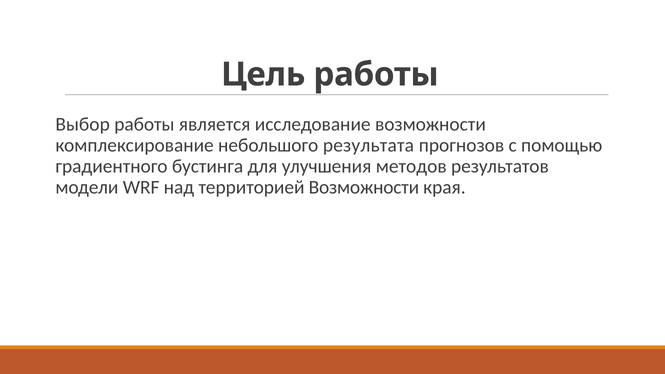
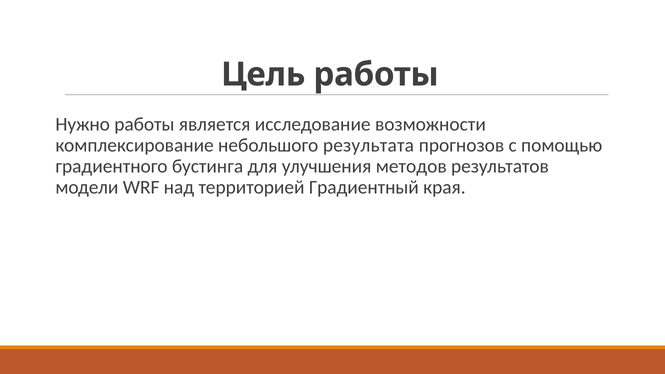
Выбор: Выбор -> Нужно
территорией Возможности: Возможности -> Градиентный
